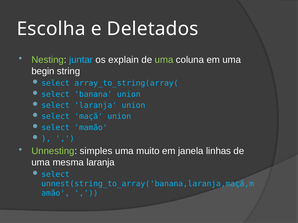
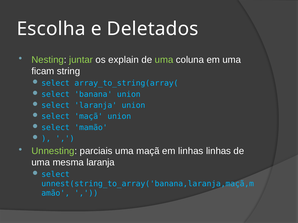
juntar colour: light blue -> light green
begin: begin -> ficam
simples: simples -> parciais
uma muito: muito -> maçã
em janela: janela -> linhas
